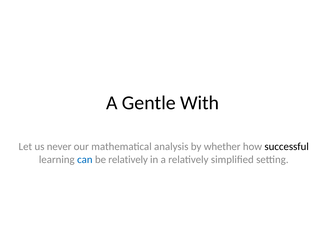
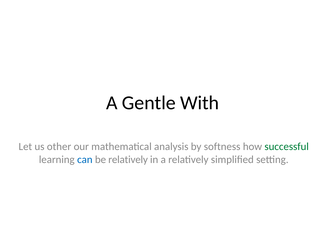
never: never -> other
whether: whether -> softness
successful colour: black -> green
